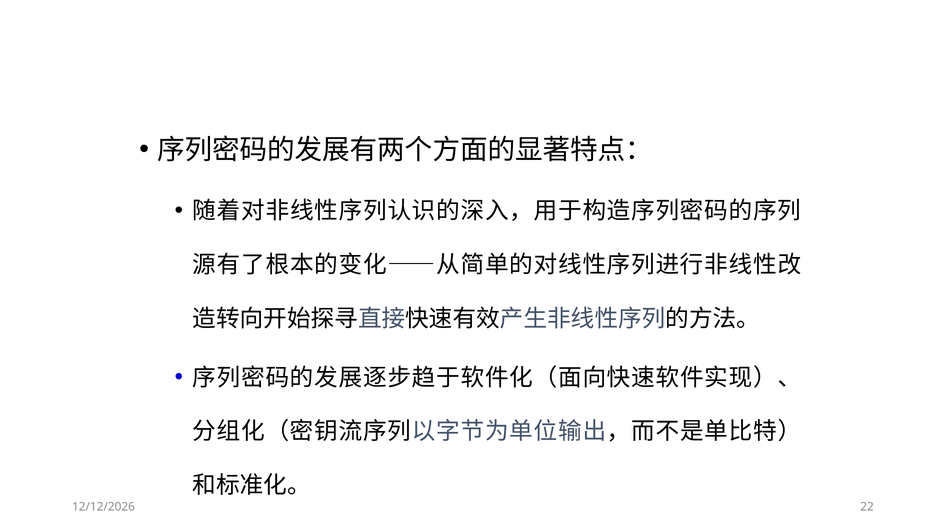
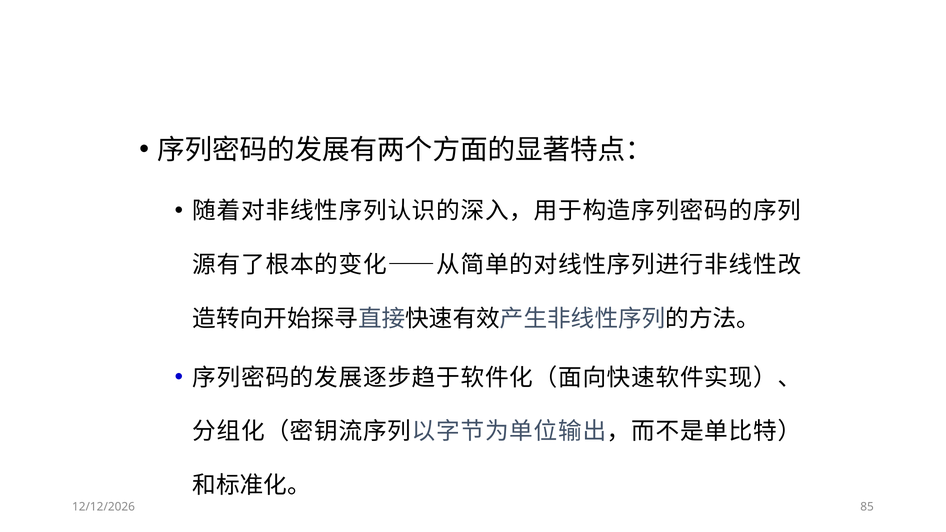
22: 22 -> 85
